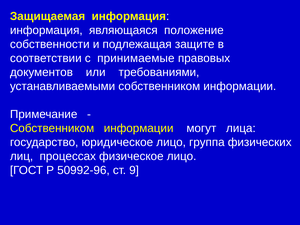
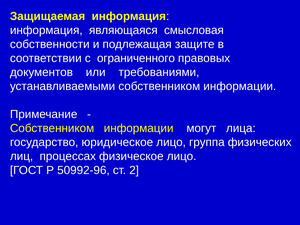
положение: положение -> смысловая
принимаемые: принимаемые -> ограниченного
9: 9 -> 2
